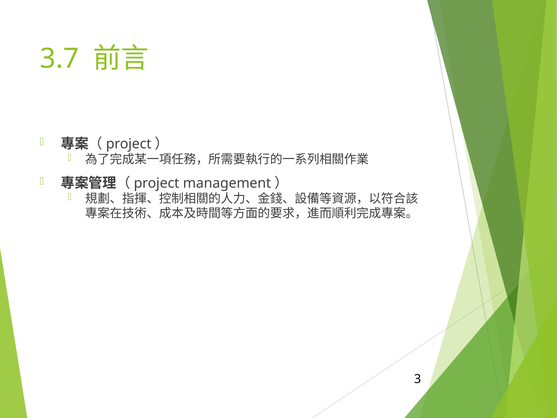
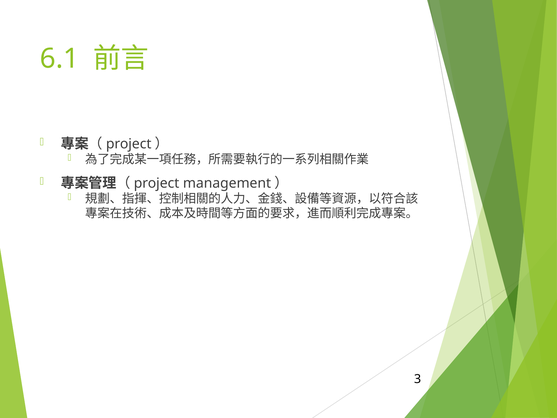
3.7: 3.7 -> 6.1
